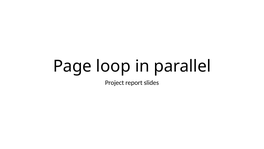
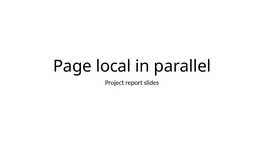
loop: loop -> local
